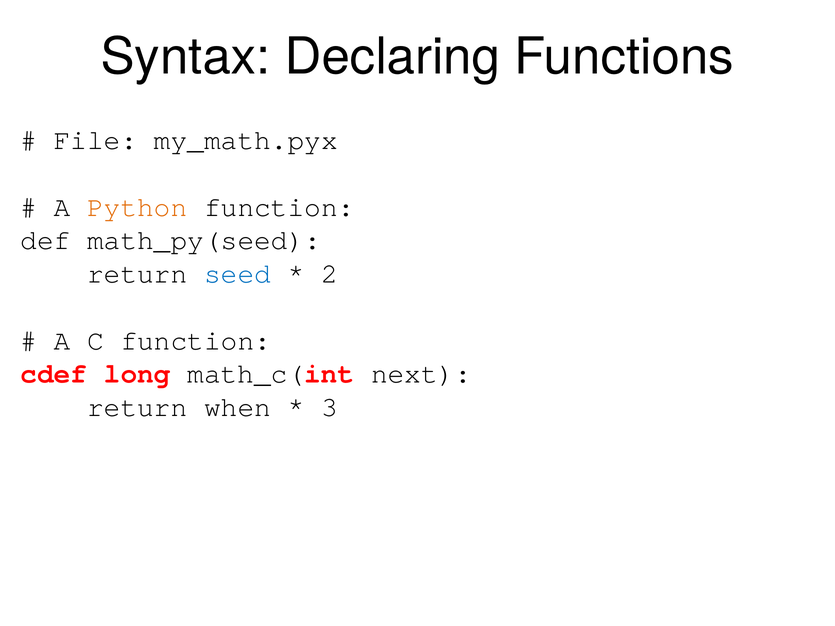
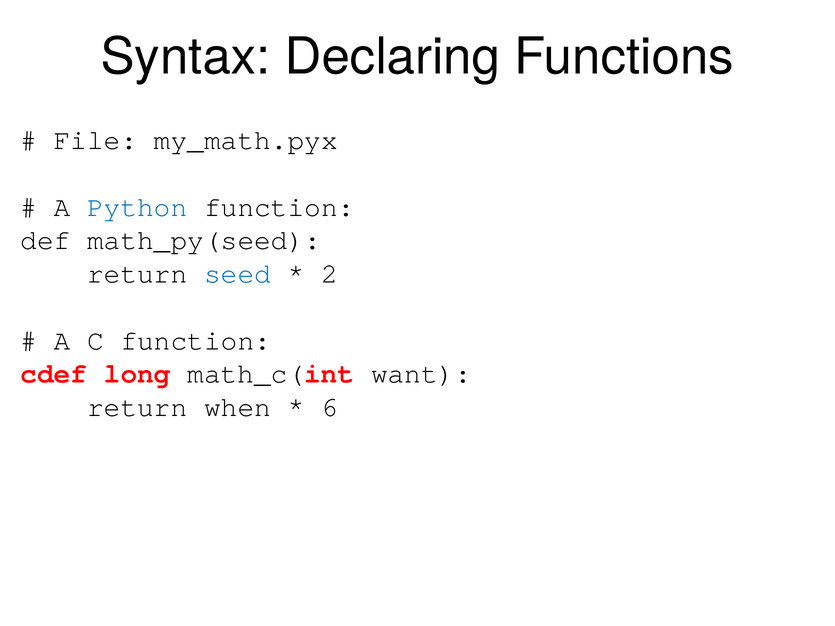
Python colour: orange -> blue
next: next -> want
3: 3 -> 6
